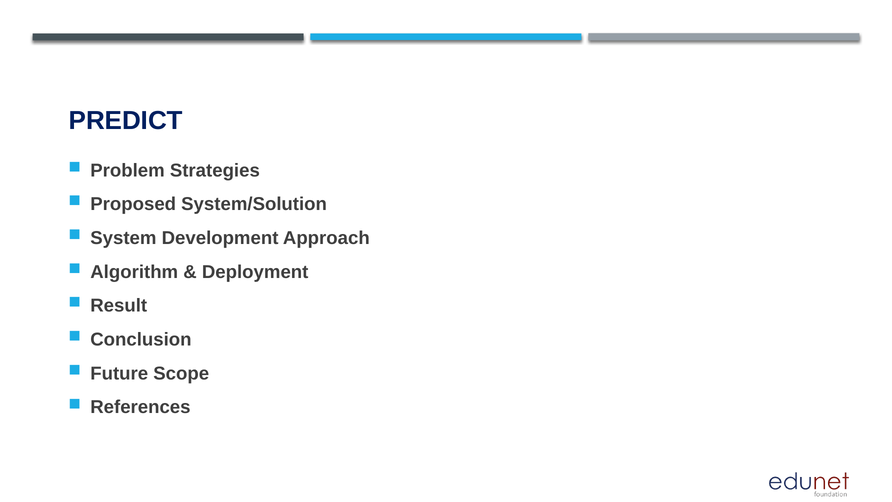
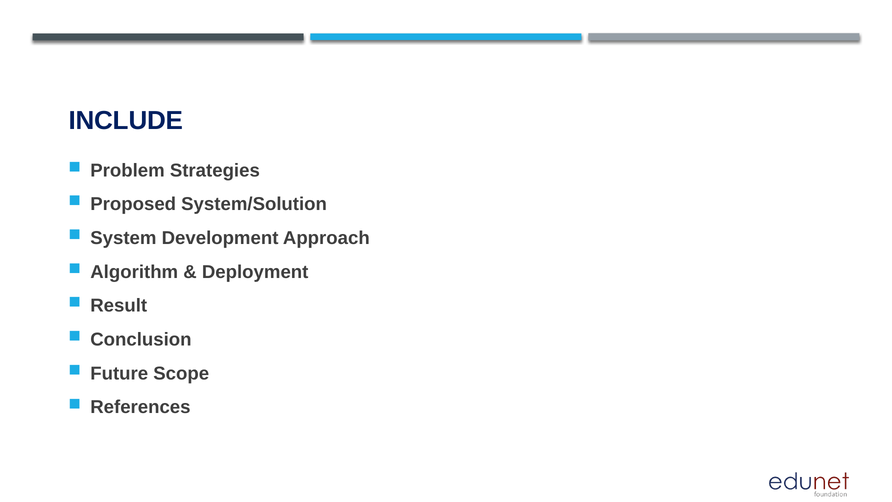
PREDICT: PREDICT -> INCLUDE
